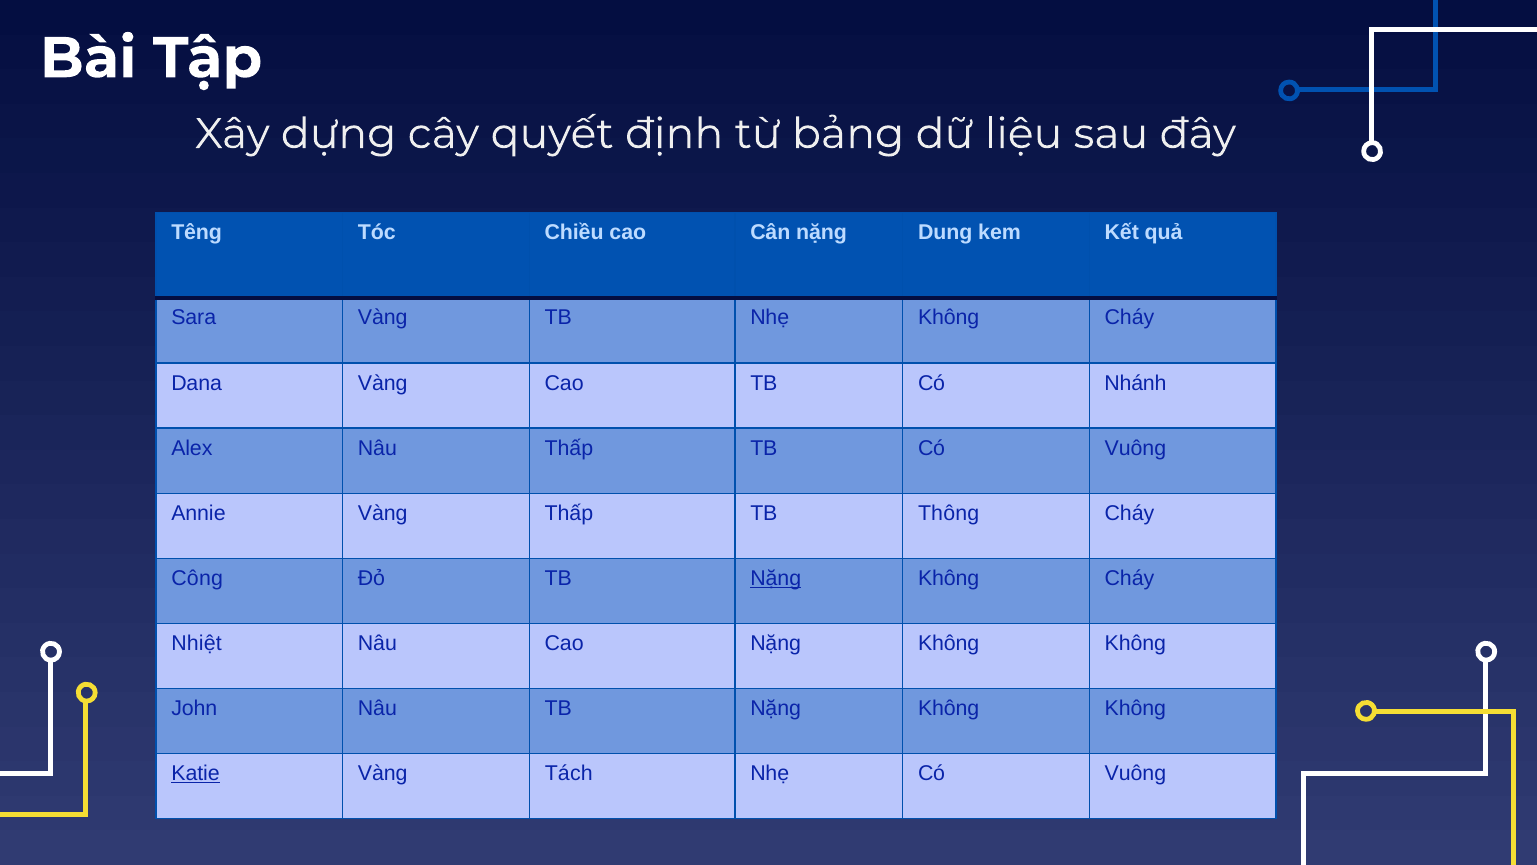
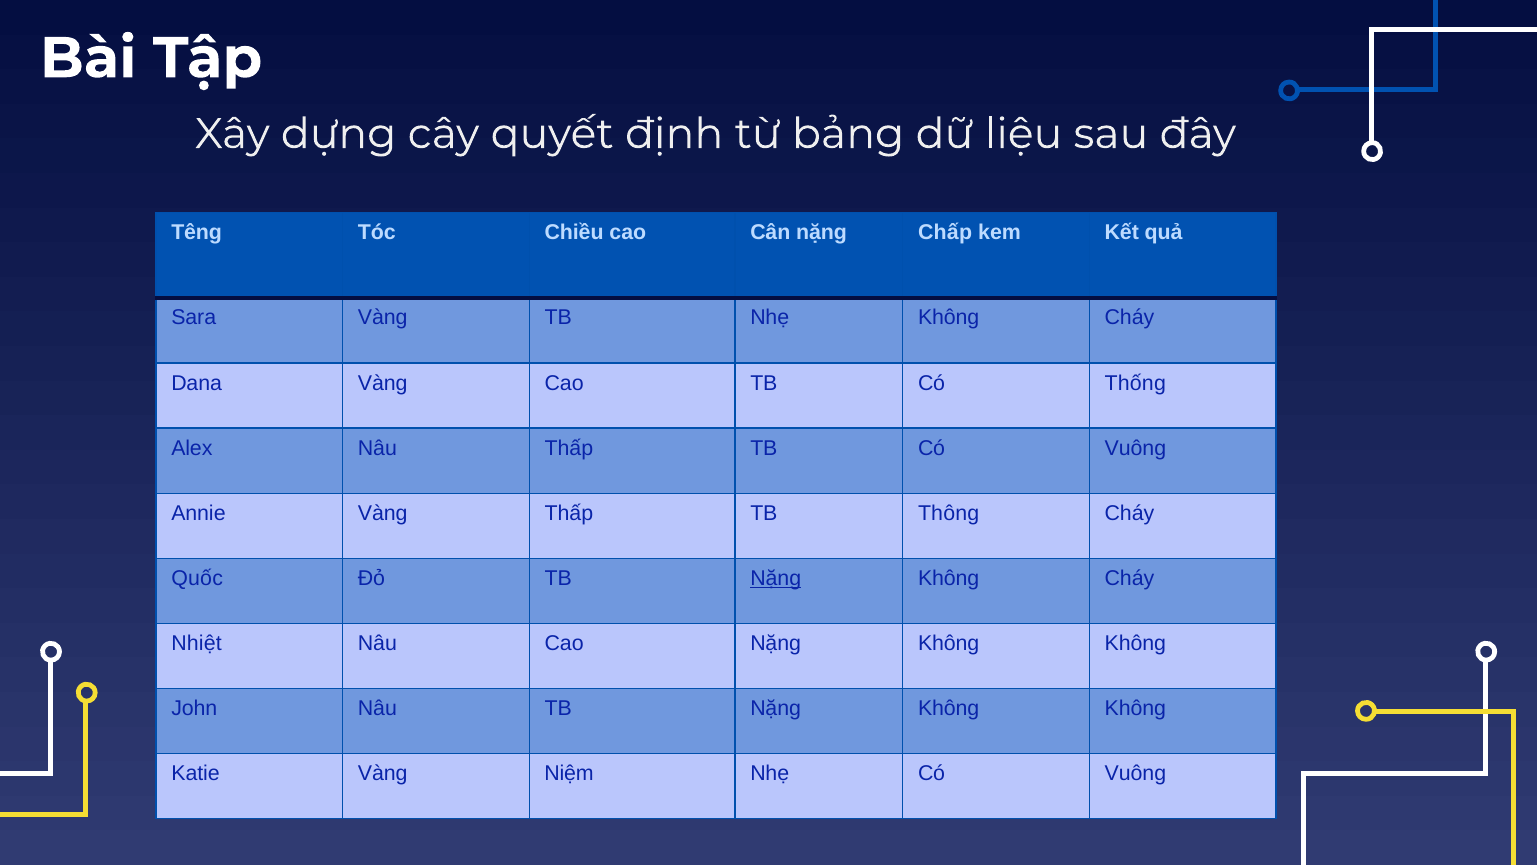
Dung: Dung -> Chấp
Nhánh: Nhánh -> Thống
Công: Công -> Quốc
Katie underline: present -> none
Tách: Tách -> Niệm
